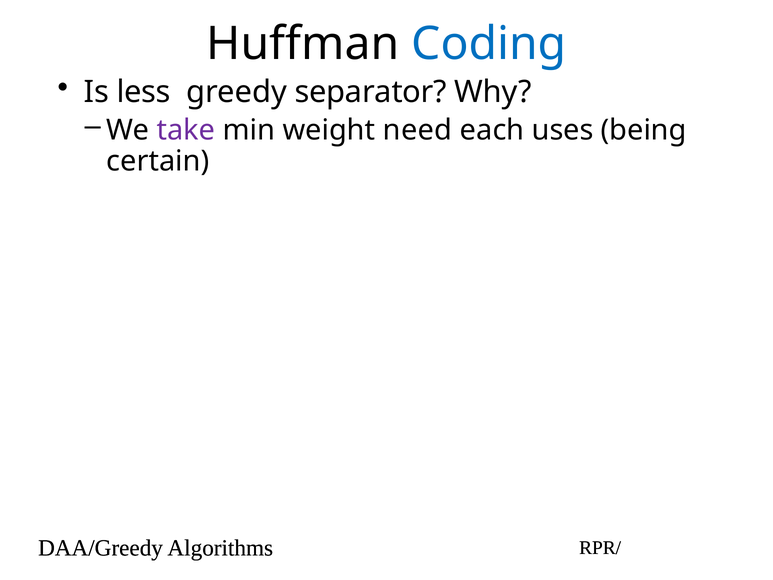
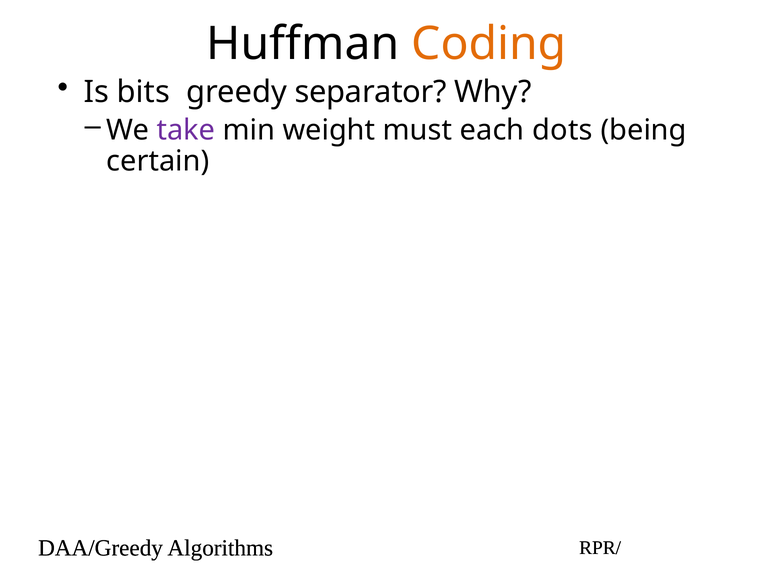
Coding colour: blue -> orange
less: less -> bits
need: need -> must
uses: uses -> dots
